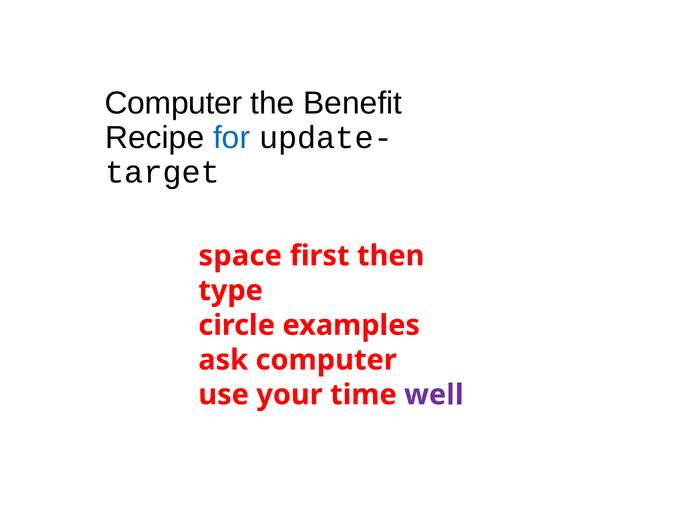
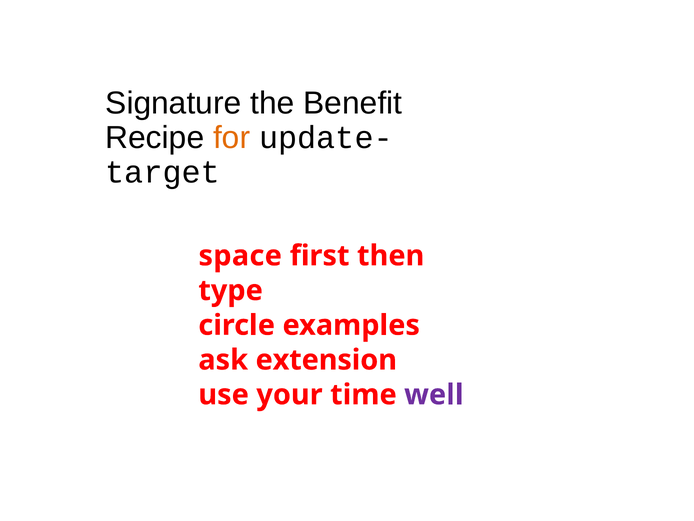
Computer at (174, 103): Computer -> Signature
for colour: blue -> orange
ask computer: computer -> extension
